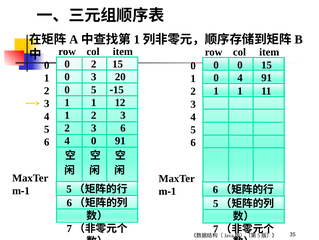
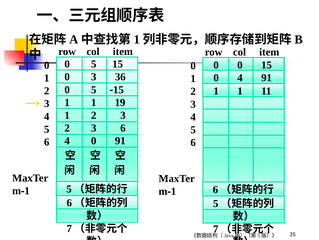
2 at (94, 64): 2 -> 5
20: 20 -> 36
12: 12 -> 19
